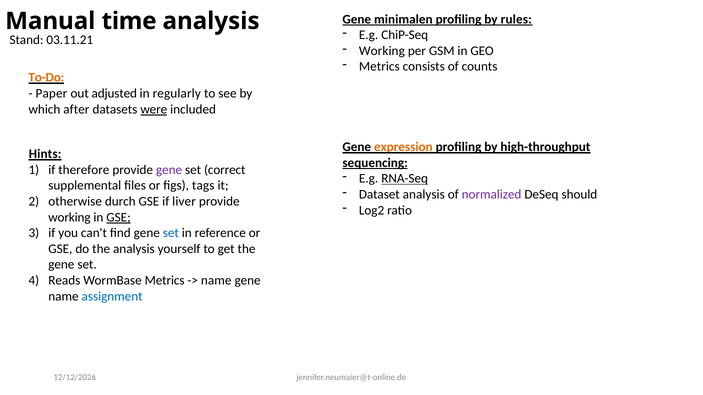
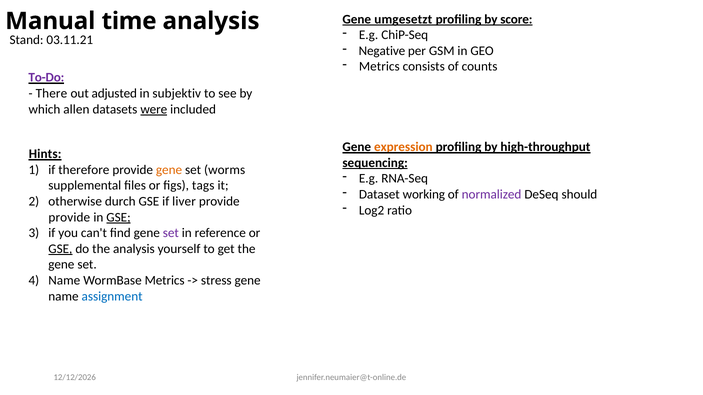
minimalen: minimalen -> umgesetzt
rules: rules -> score
Working at (382, 51): Working -> Negative
To-Do colour: orange -> purple
Paper: Paper -> There
regularly: regularly -> subjektiv
after: after -> allen
gene at (169, 170) colour: purple -> orange
correct: correct -> worms
RNA-Seq underline: present -> none
Dataset analysis: analysis -> working
working at (69, 217): working -> provide
set at (171, 233) colour: blue -> purple
GSE at (60, 249) underline: none -> present
Reads at (64, 281): Reads -> Name
name at (216, 281): name -> stress
